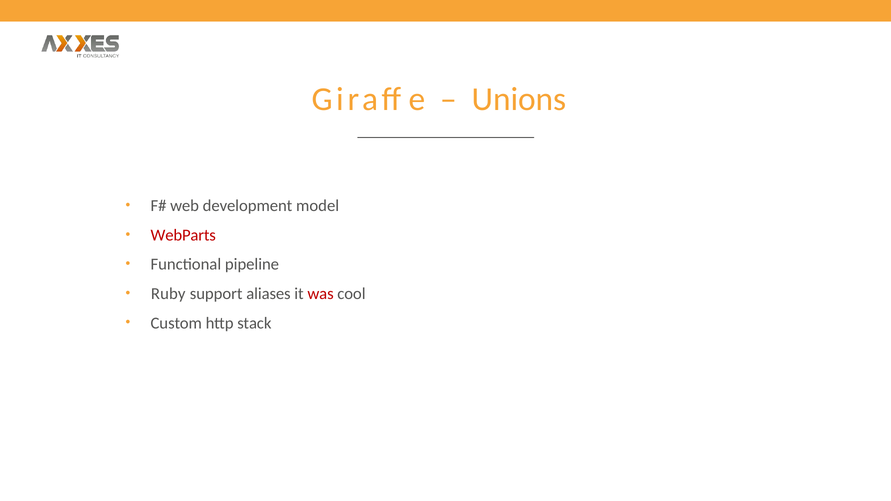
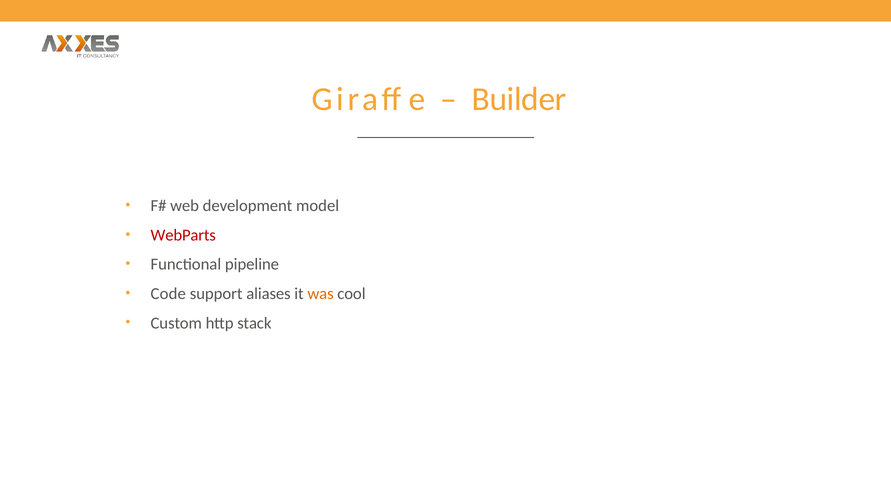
Unions: Unions -> Builder
Ruby: Ruby -> Code
was colour: red -> orange
